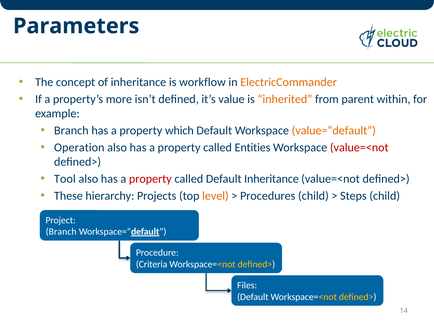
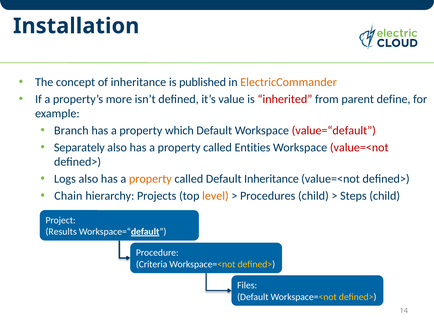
Parameters: Parameters -> Installation
workflow: workflow -> published
inherited colour: orange -> red
within: within -> define
value=“default colour: orange -> red
Operation: Operation -> Separately
Tool: Tool -> Logs
property at (150, 179) colour: red -> orange
These: These -> Chain
Branch at (61, 231): Branch -> Results
